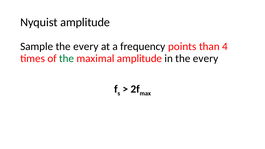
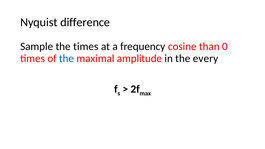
Nyquist amplitude: amplitude -> difference
Sample the every: every -> times
points: points -> cosine
4: 4 -> 0
the at (67, 58) colour: green -> blue
